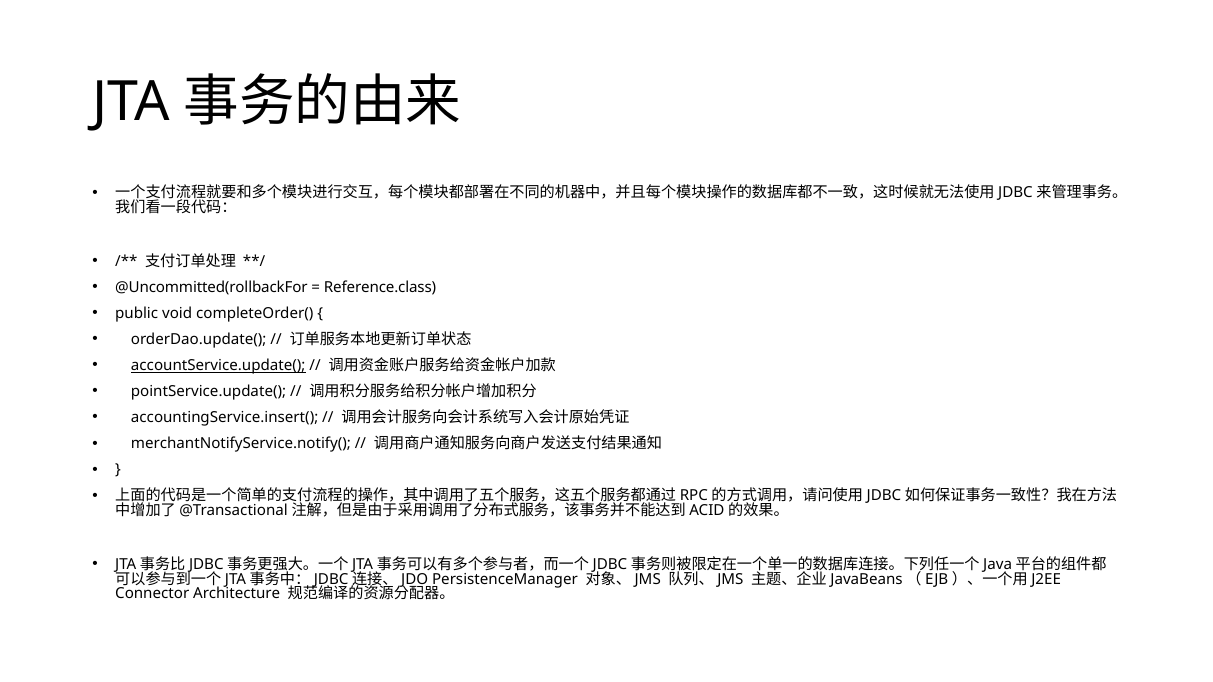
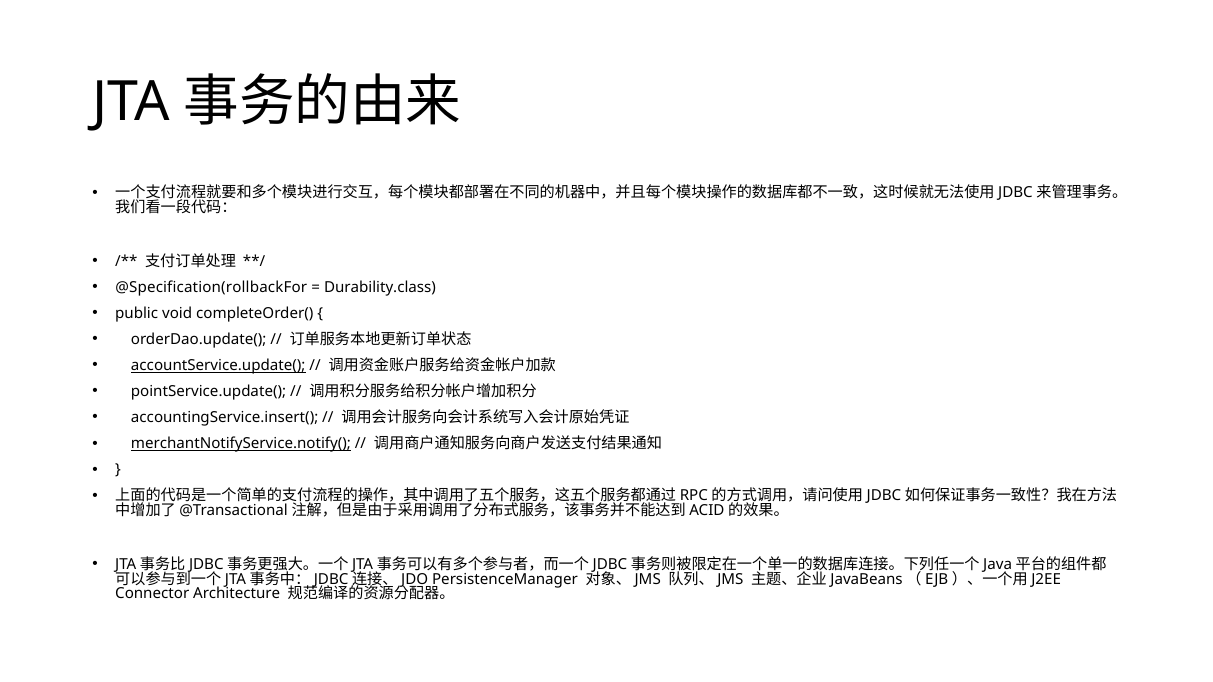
@Uncommitted(rollbackFor: @Uncommitted(rollbackFor -> @Specification(rollbackFor
Reference.class: Reference.class -> Durability.class
merchantNotifyService.notify( underline: none -> present
